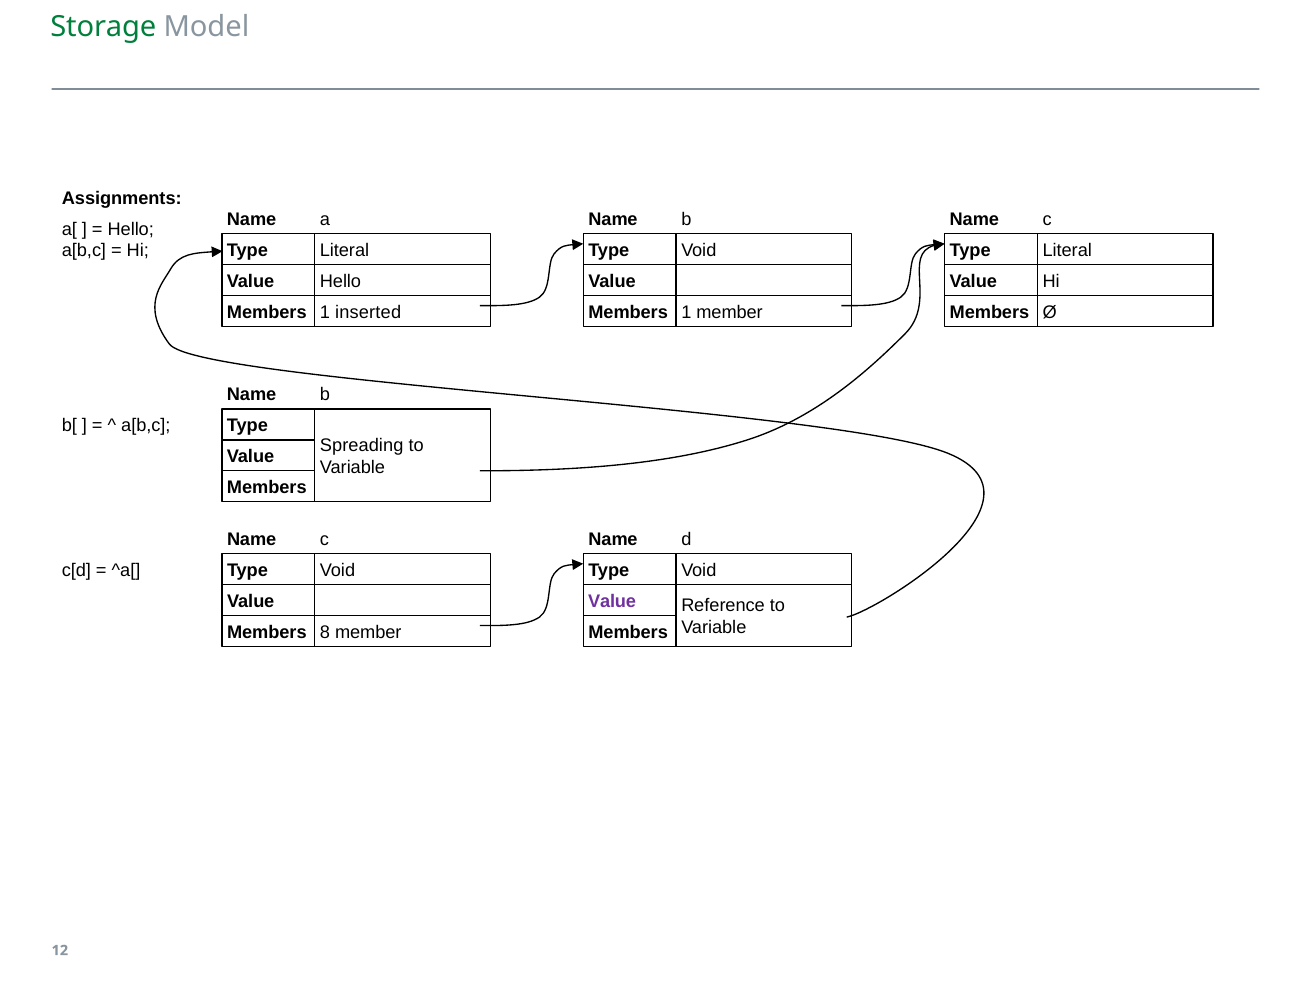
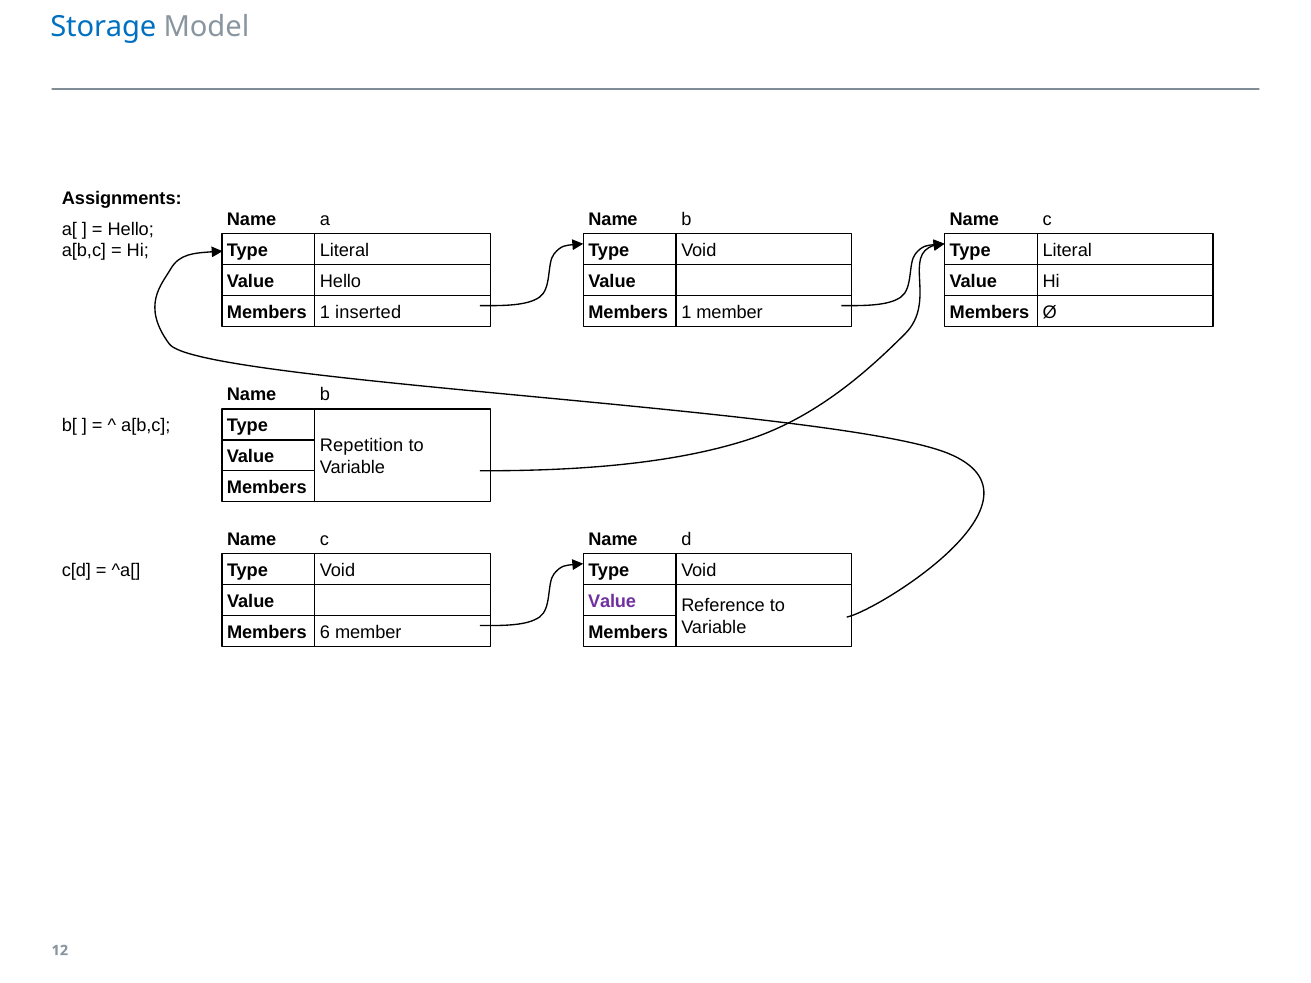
Storage colour: green -> blue
Spreading: Spreading -> Repetition
8: 8 -> 6
